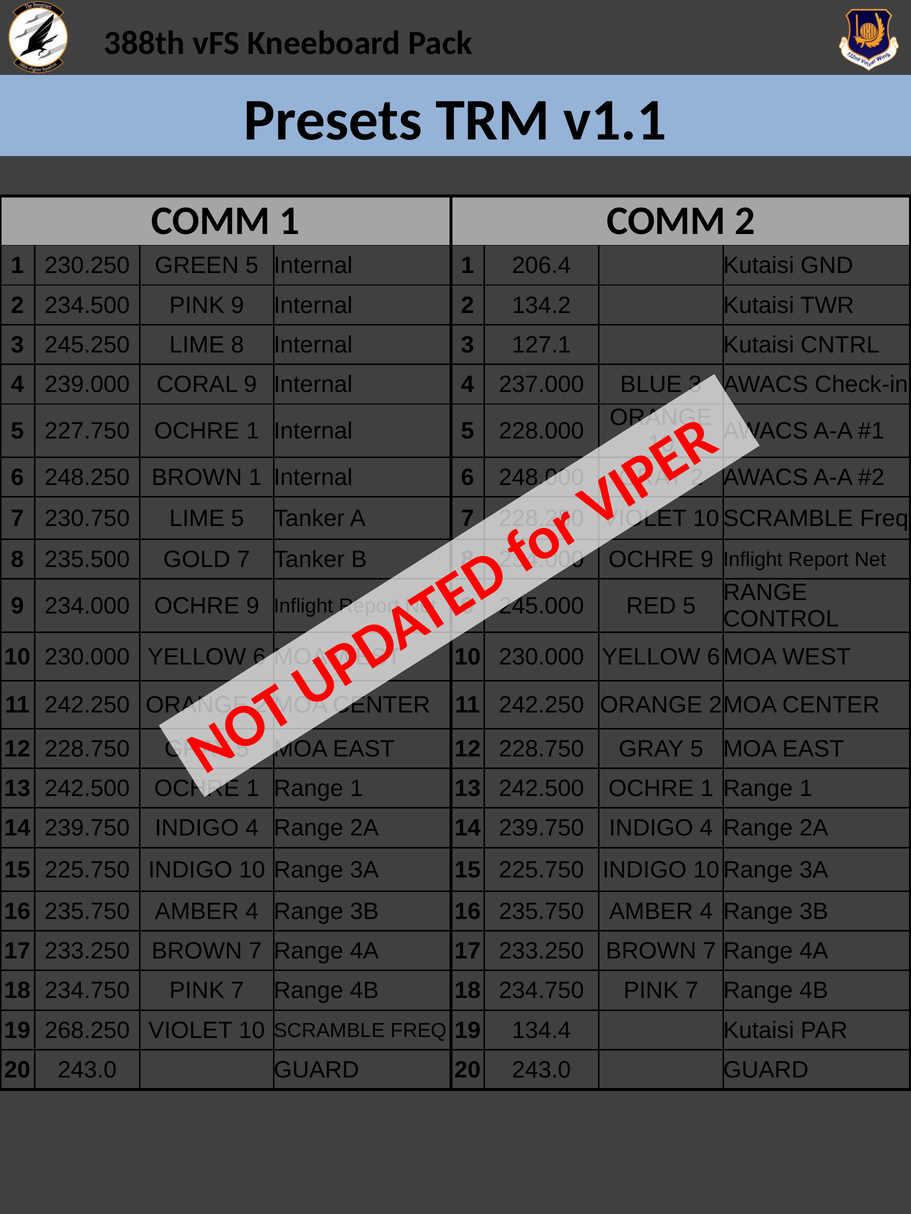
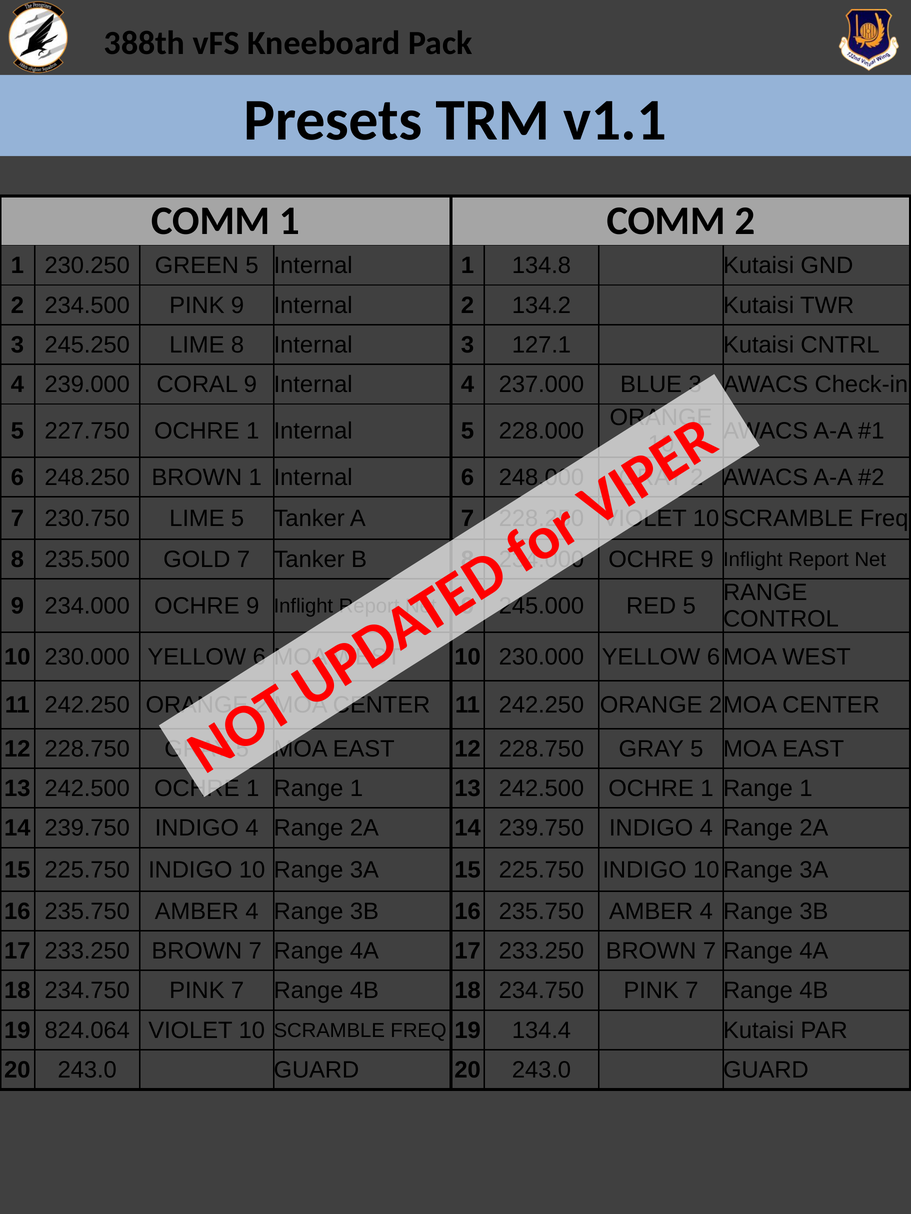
206.4: 206.4 -> 134.8
268.250: 268.250 -> 824.064
